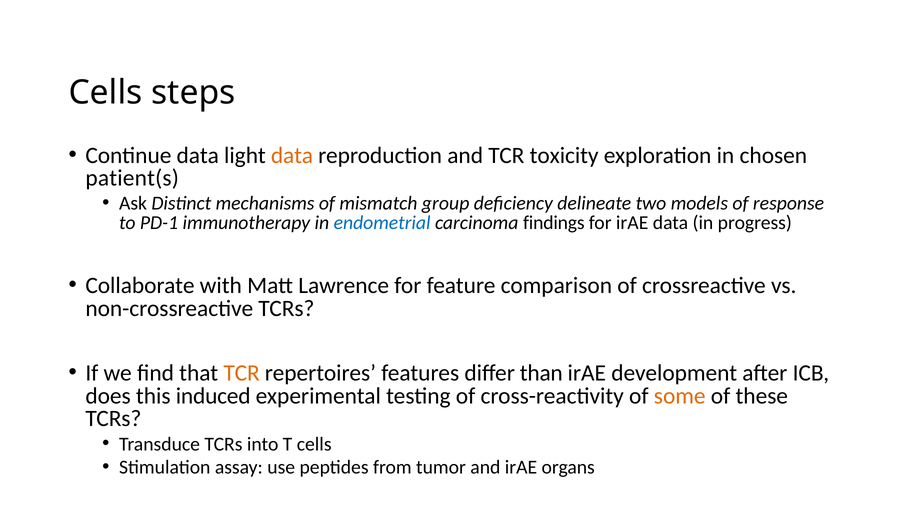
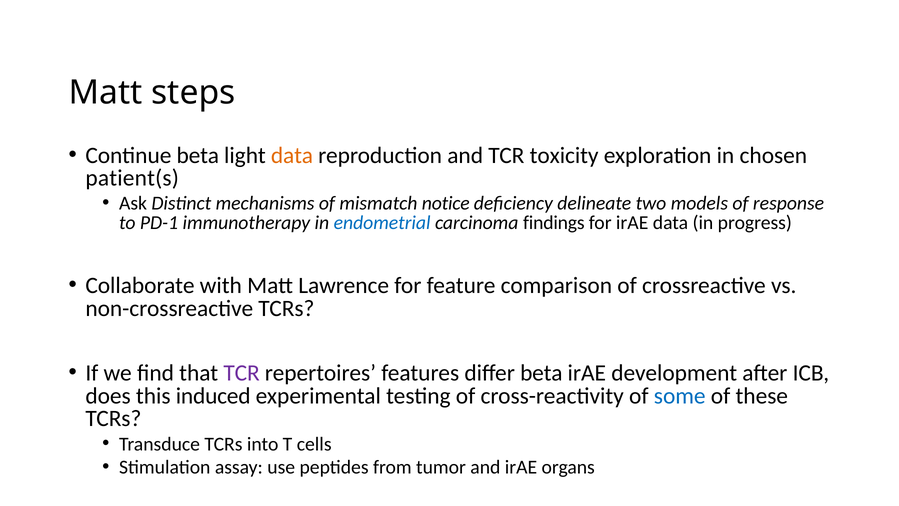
Cells at (105, 92): Cells -> Matt
Continue data: data -> beta
group: group -> notice
TCR at (242, 373) colour: orange -> purple
differ than: than -> beta
some colour: orange -> blue
